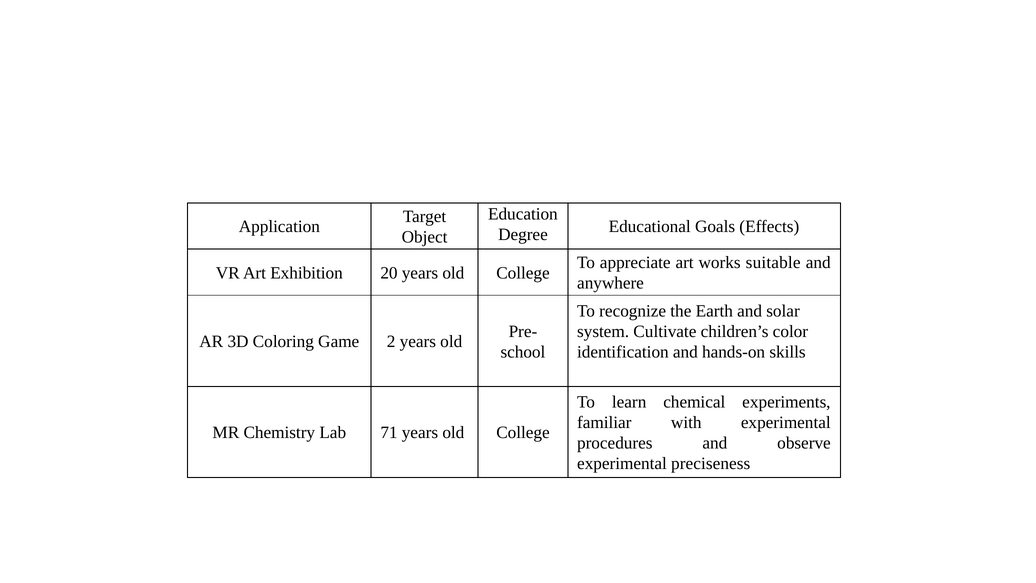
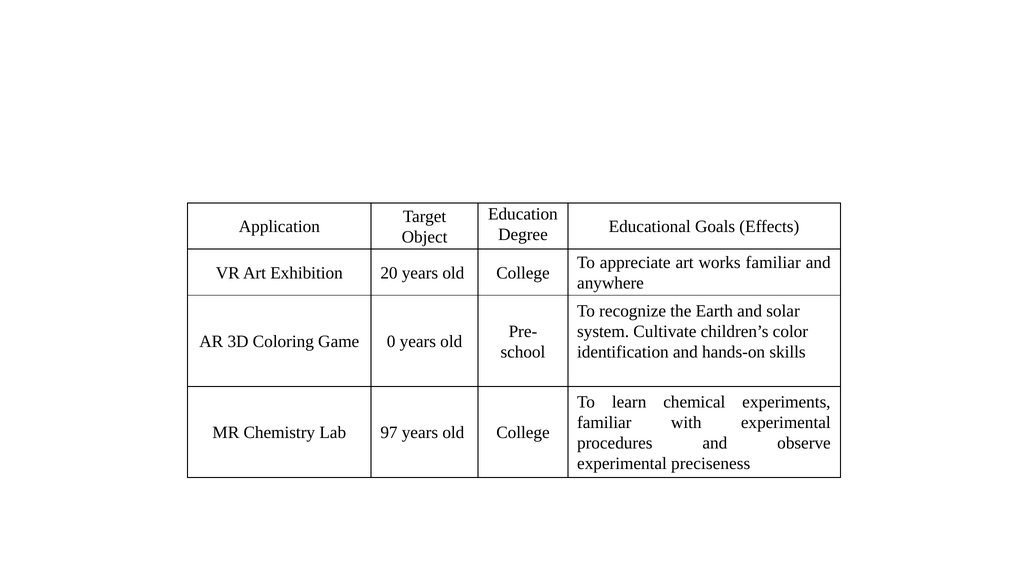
works suitable: suitable -> familiar
2: 2 -> 0
71: 71 -> 97
